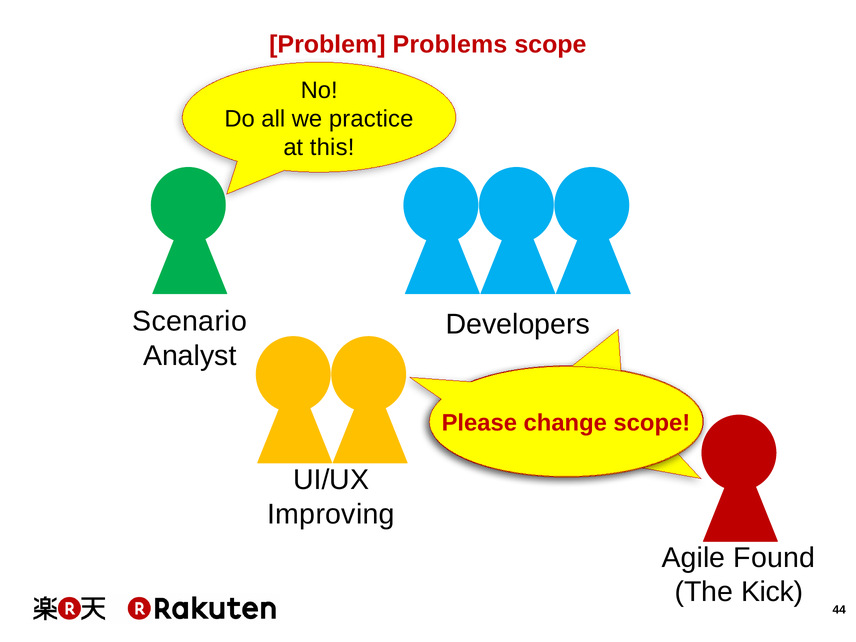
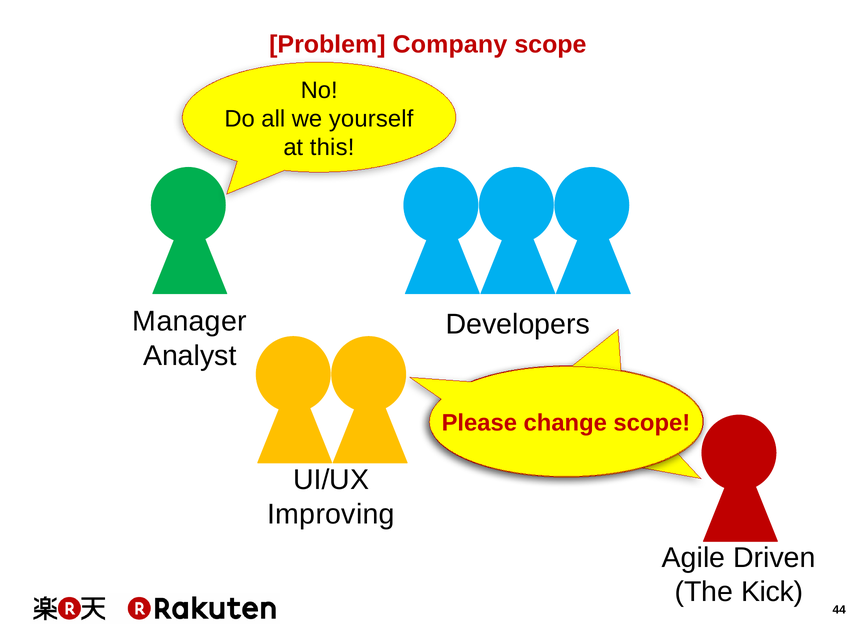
Problems: Problems -> Company
practice: practice -> yourself
Scenario: Scenario -> Manager
Found: Found -> Driven
